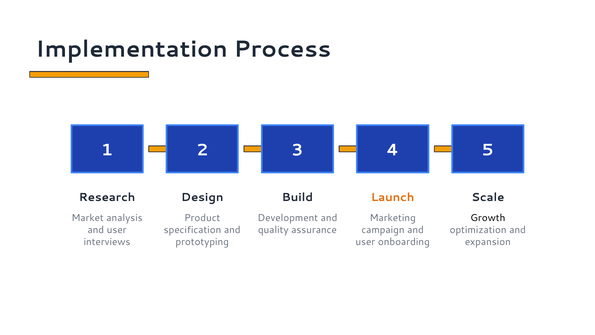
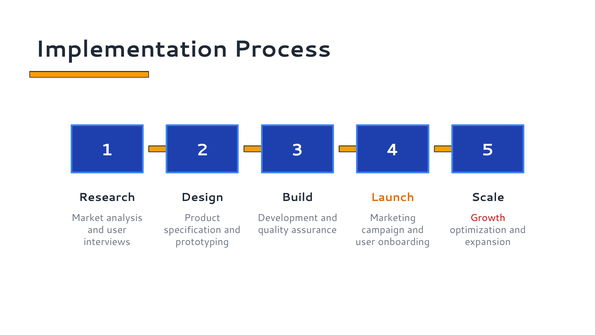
Growth colour: black -> red
